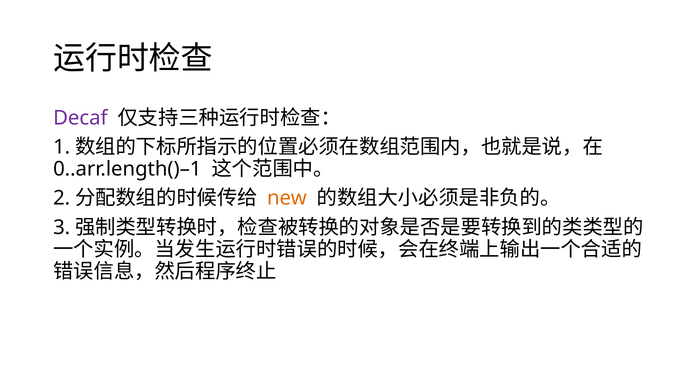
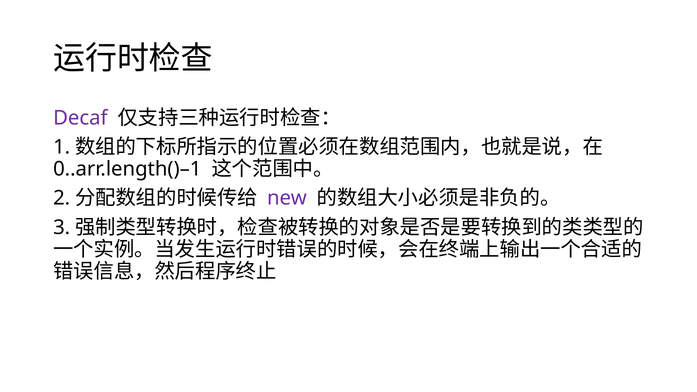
new colour: orange -> purple
